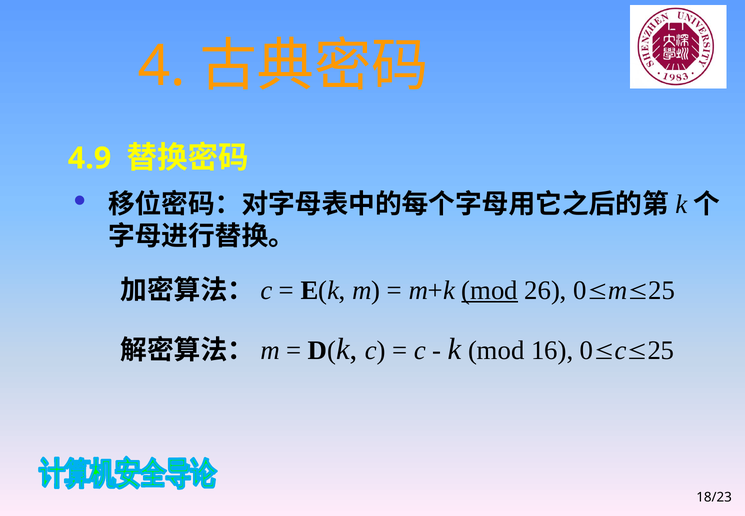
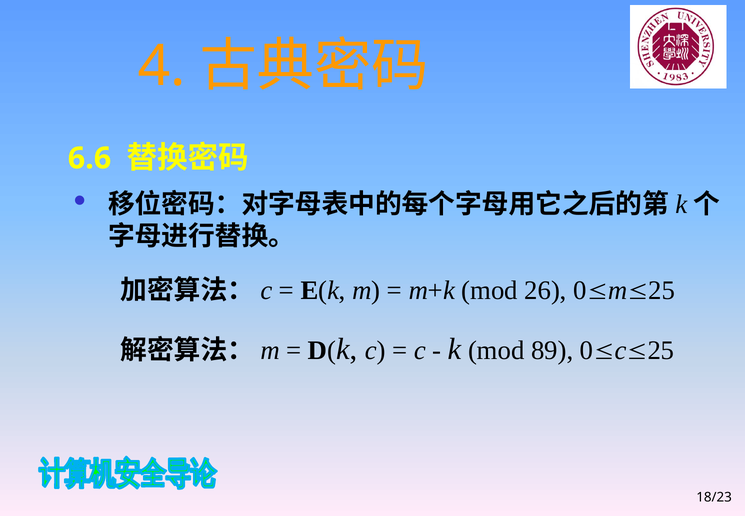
4.9: 4.9 -> 6.6
mod at (490, 290) underline: present -> none
16: 16 -> 89
